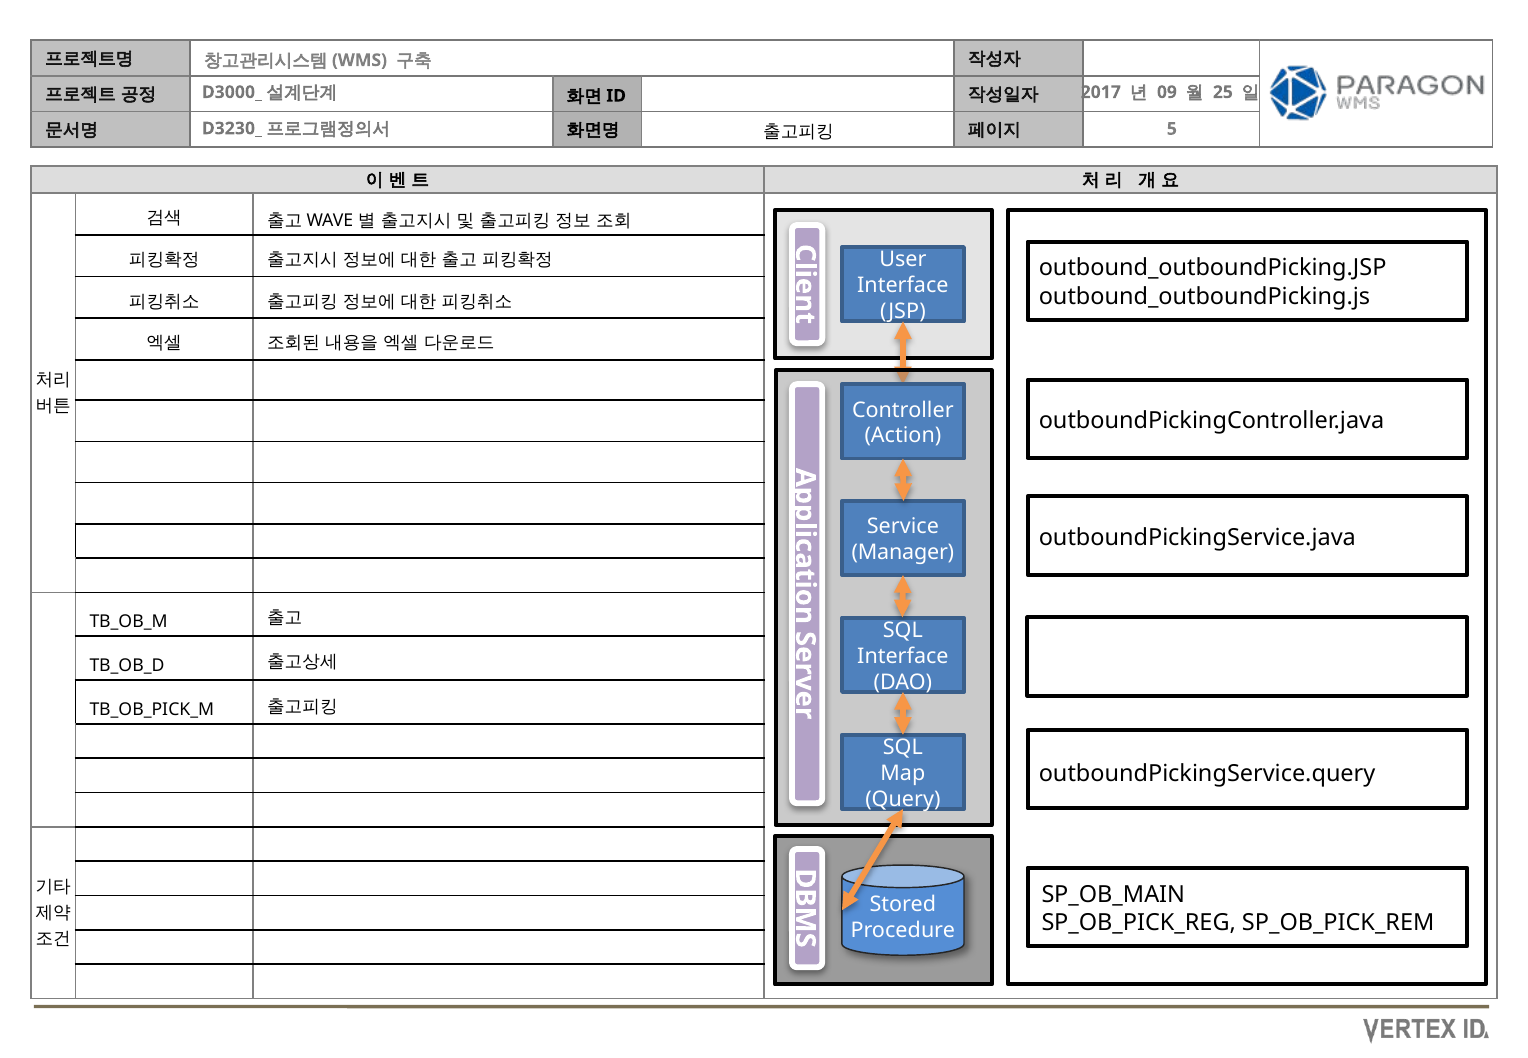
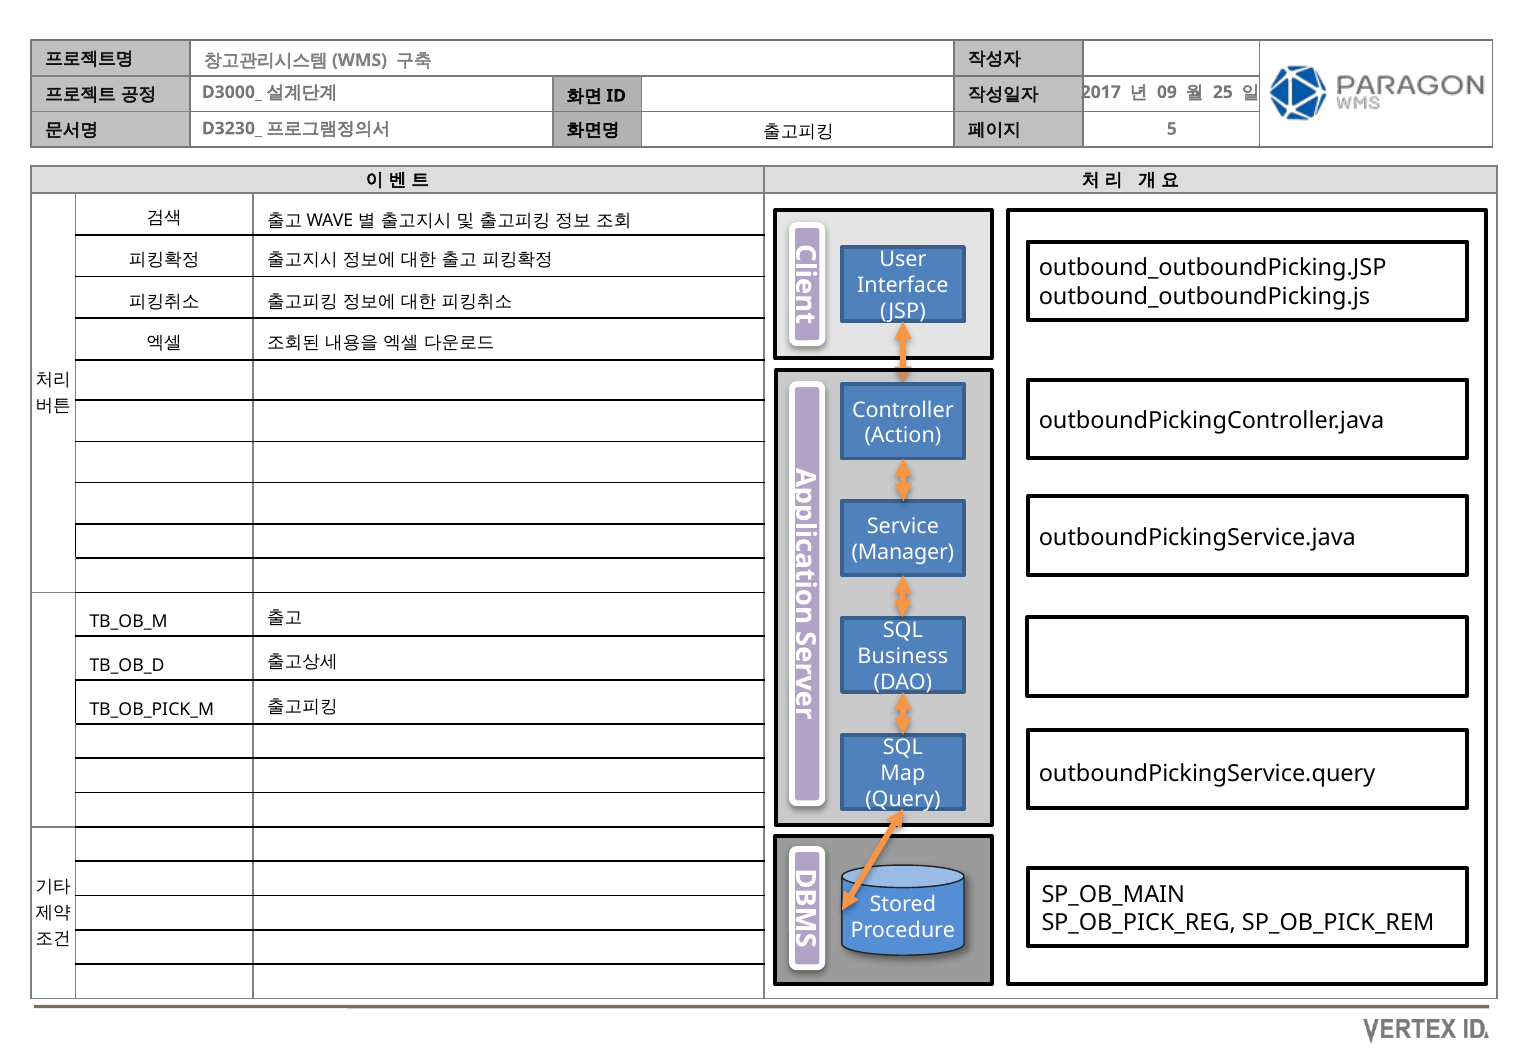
Interface at (903, 656): Interface -> Business
